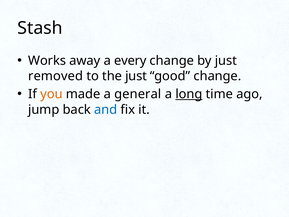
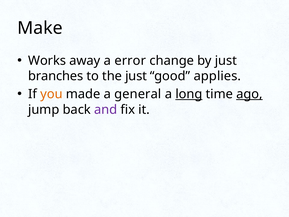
Stash: Stash -> Make
every: every -> error
removed: removed -> branches
good change: change -> applies
ago underline: none -> present
and colour: blue -> purple
